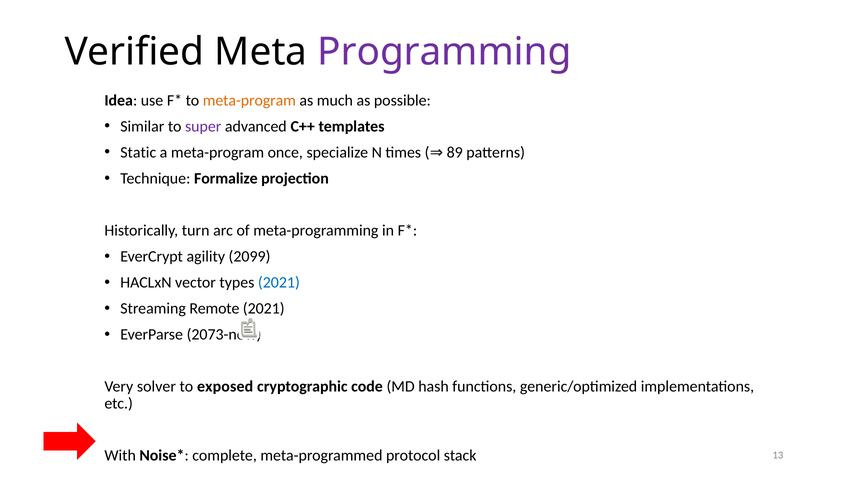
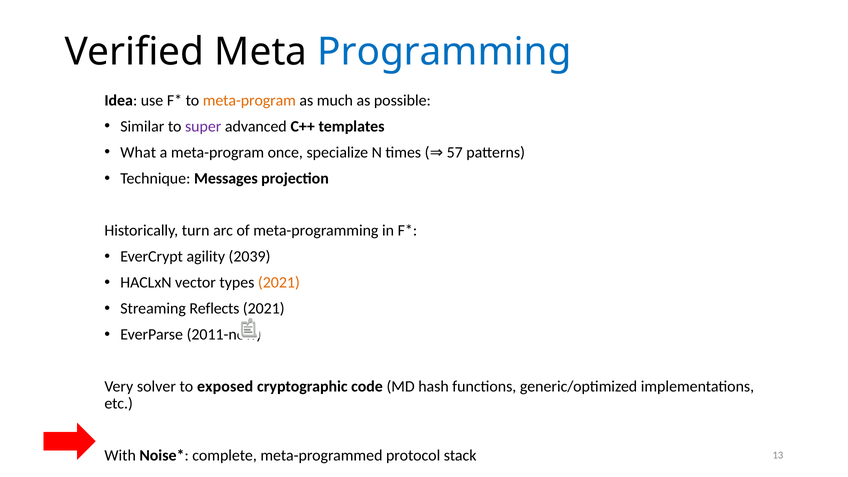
Programming colour: purple -> blue
Static: Static -> What
89: 89 -> 57
Formalize: Formalize -> Messages
2099: 2099 -> 2039
2021 at (279, 282) colour: blue -> orange
Remote: Remote -> Reflects
2073-now: 2073-now -> 2011-now
